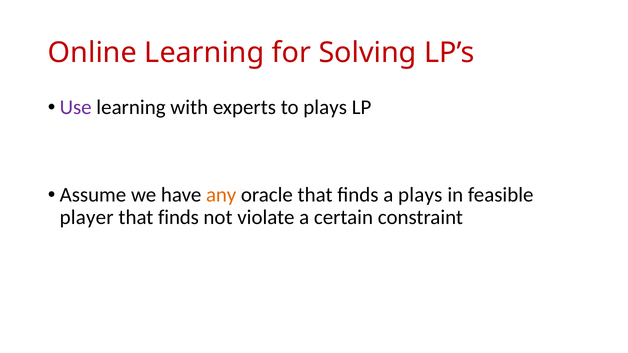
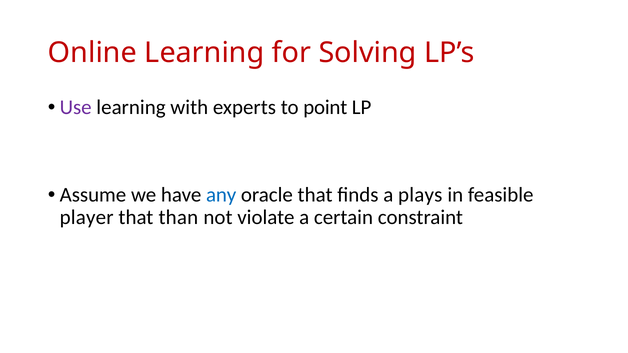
to plays: plays -> point
any colour: orange -> blue
finds at (178, 218): finds -> than
